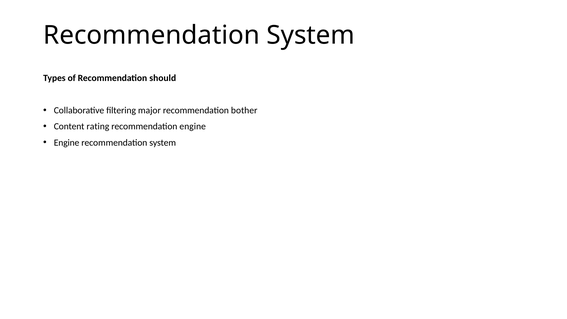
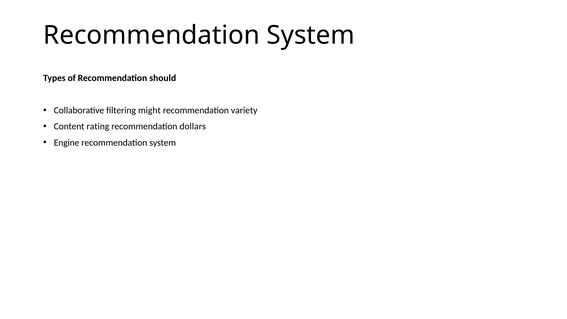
major: major -> might
bother: bother -> variety
recommendation engine: engine -> dollars
